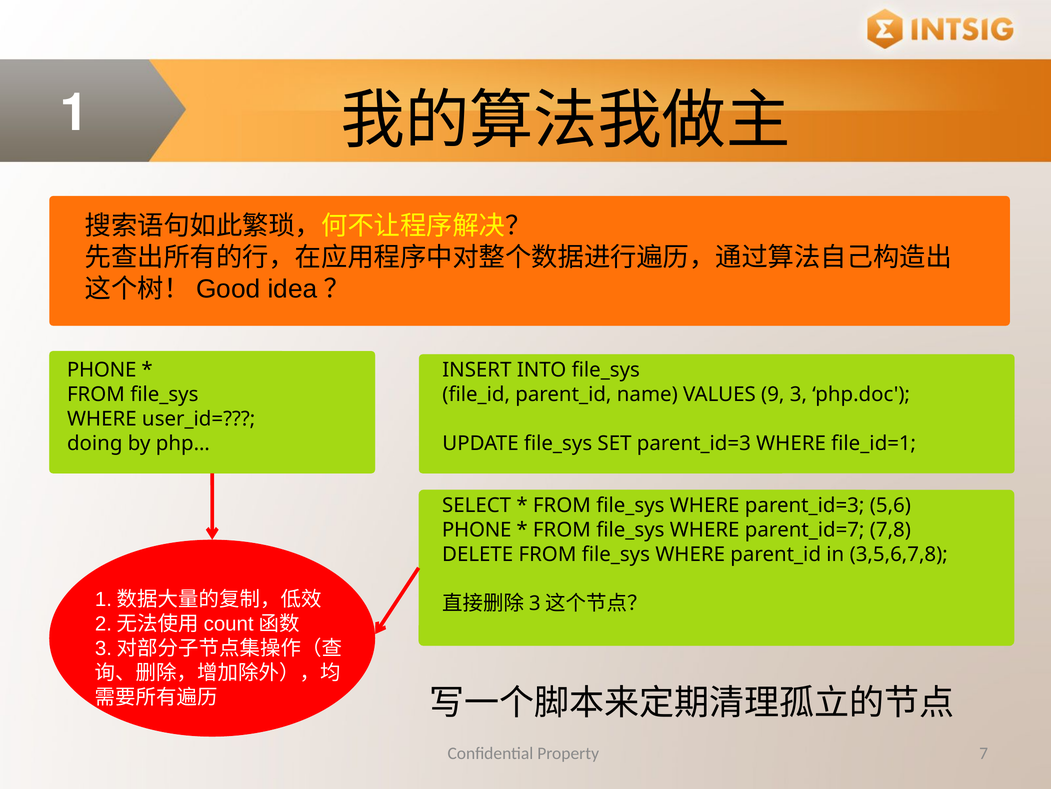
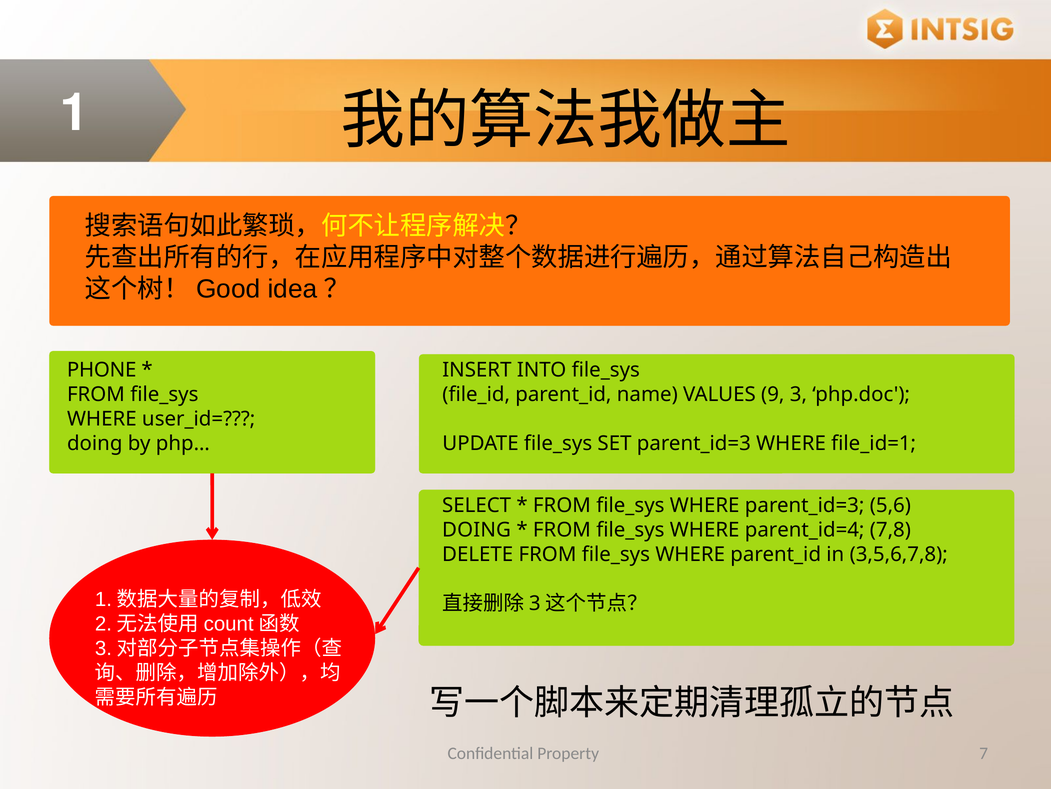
PHONE at (477, 529): PHONE -> DOING
parent_id=7: parent_id=7 -> parent_id=4
